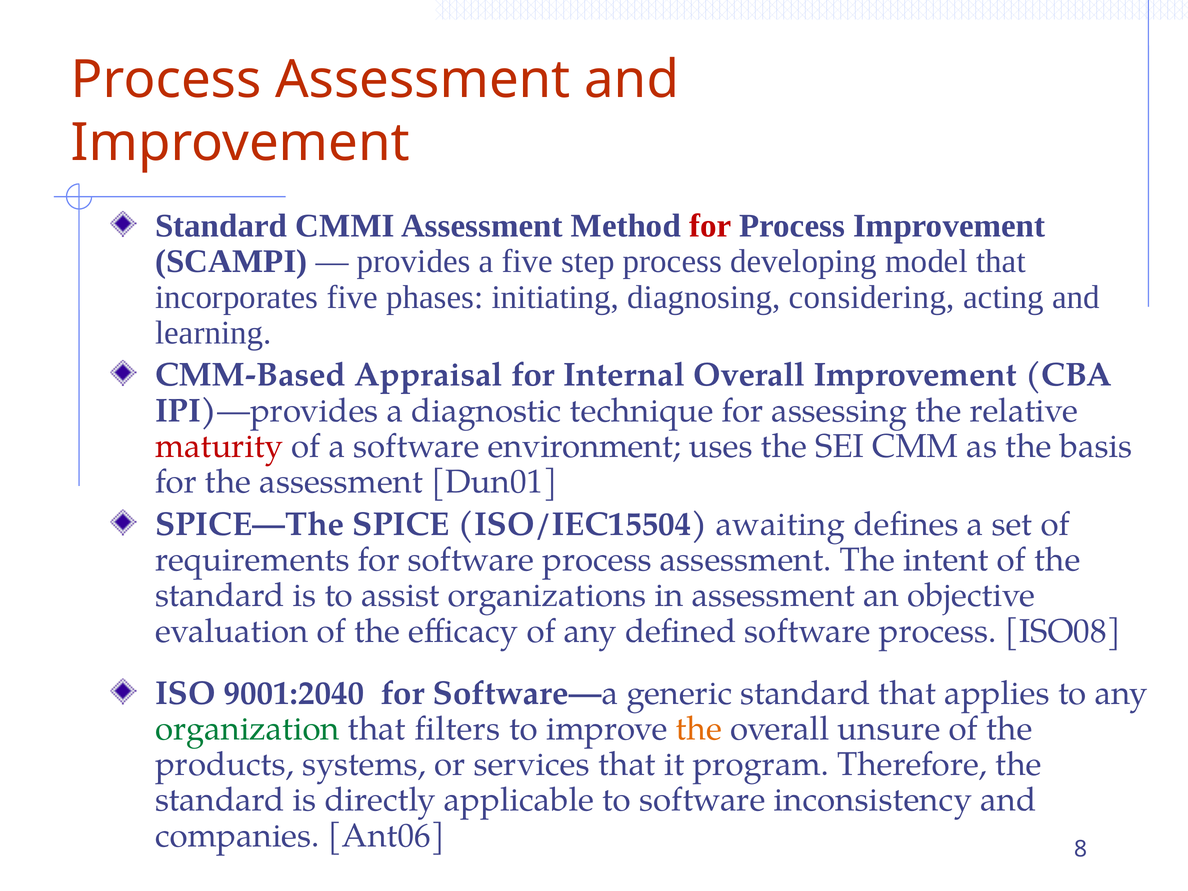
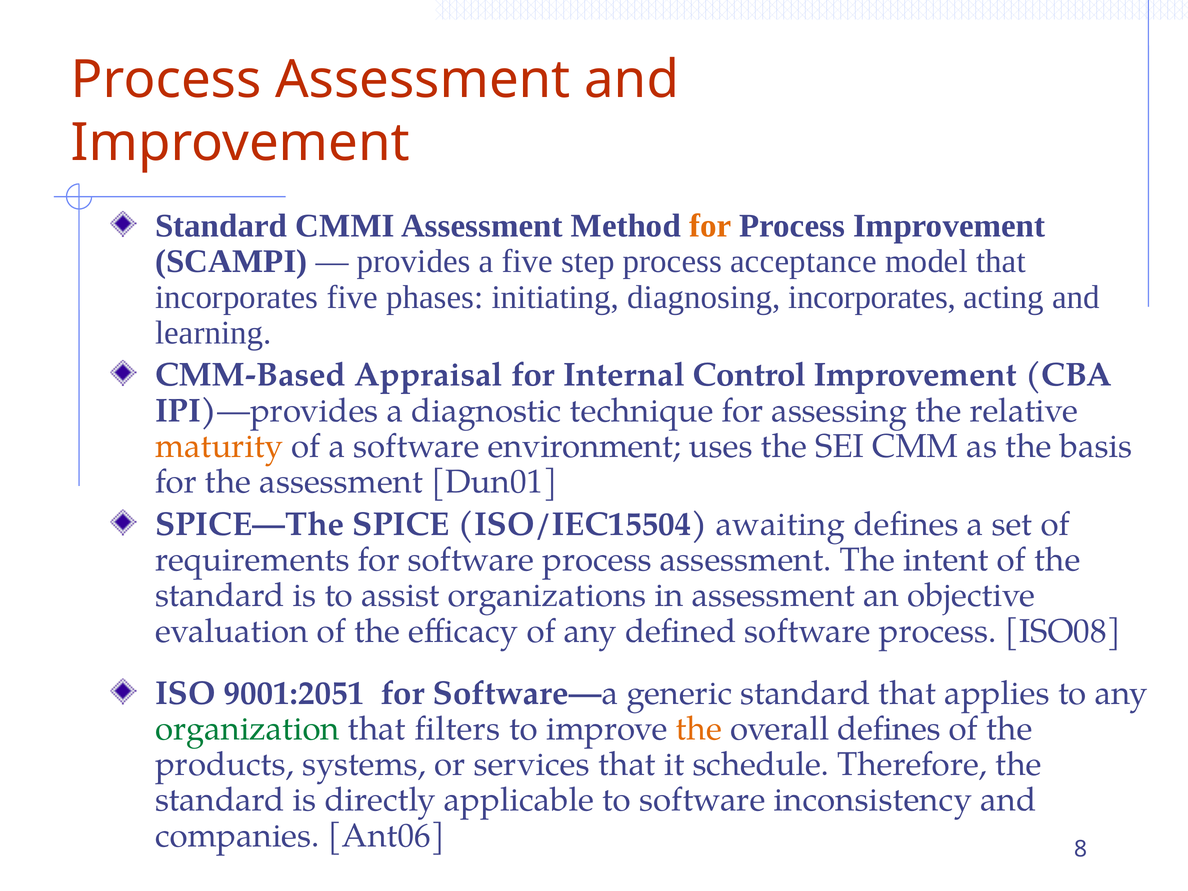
for at (710, 226) colour: red -> orange
developing: developing -> acceptance
diagnosing considering: considering -> incorporates
Internal Overall: Overall -> Control
maturity colour: red -> orange
9001:2040: 9001:2040 -> 9001:2051
overall unsure: unsure -> defines
program: program -> schedule
